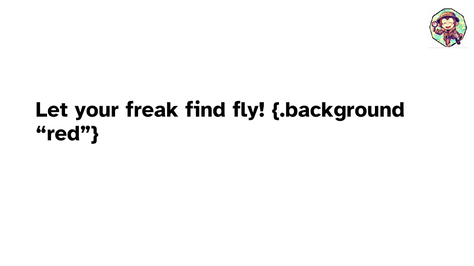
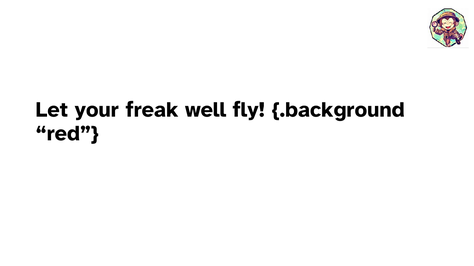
find: find -> well
